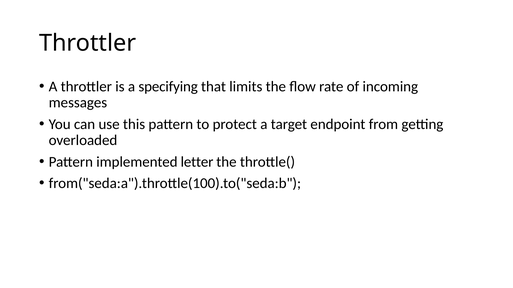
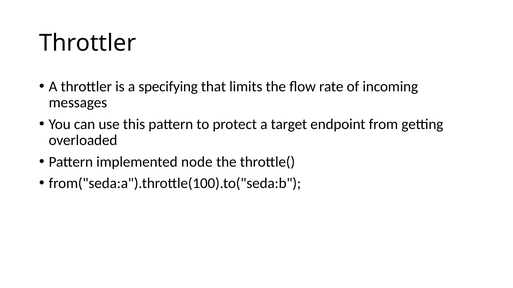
letter: letter -> node
